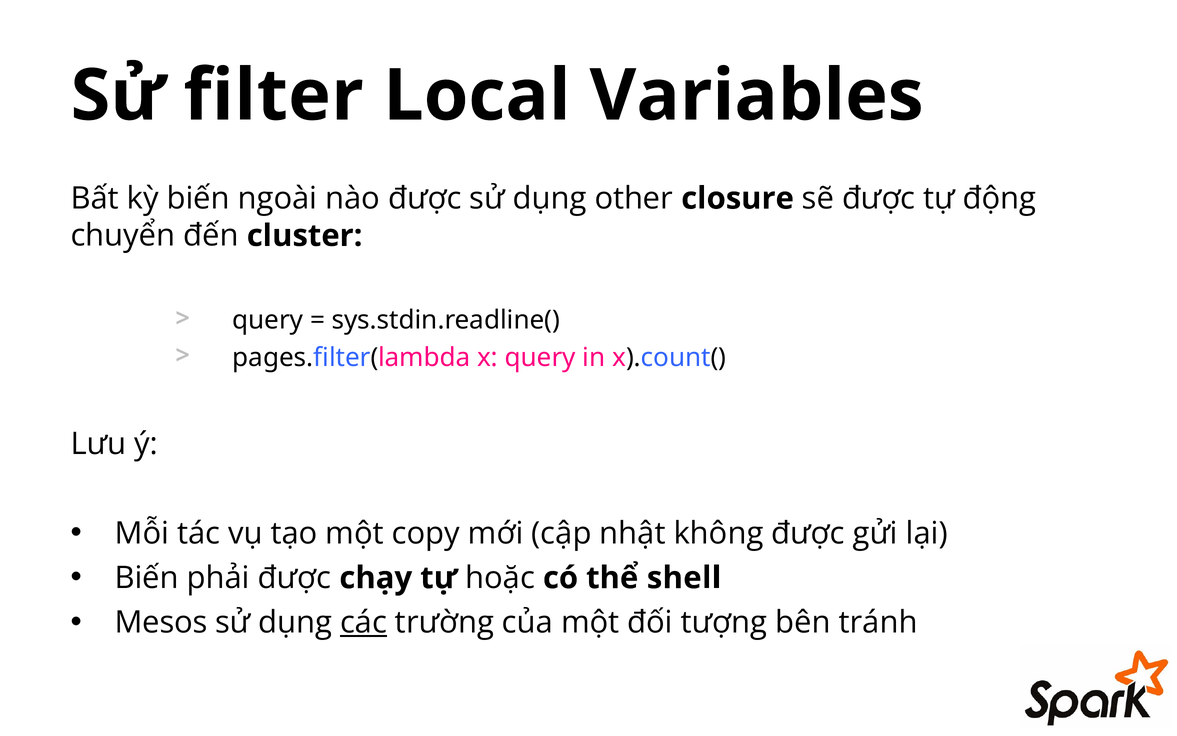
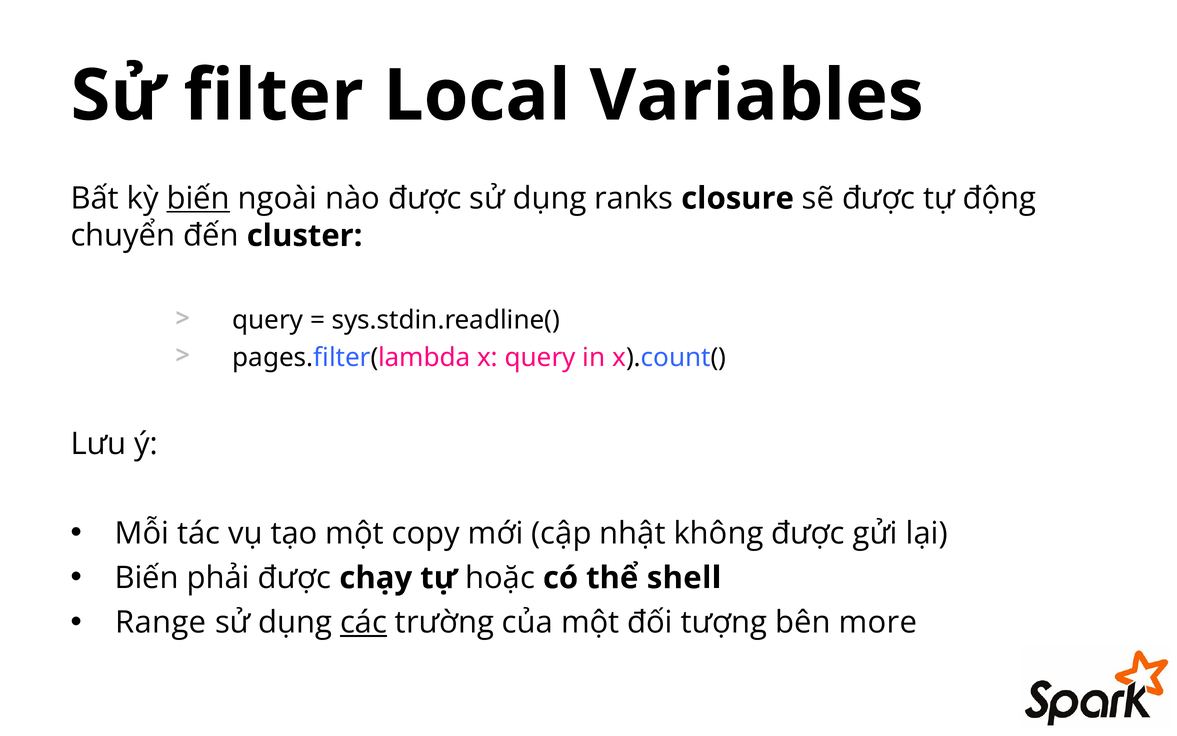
biến at (198, 198) underline: none -> present
other: other -> ranks
Mesos: Mesos -> Range
tránh: tránh -> more
